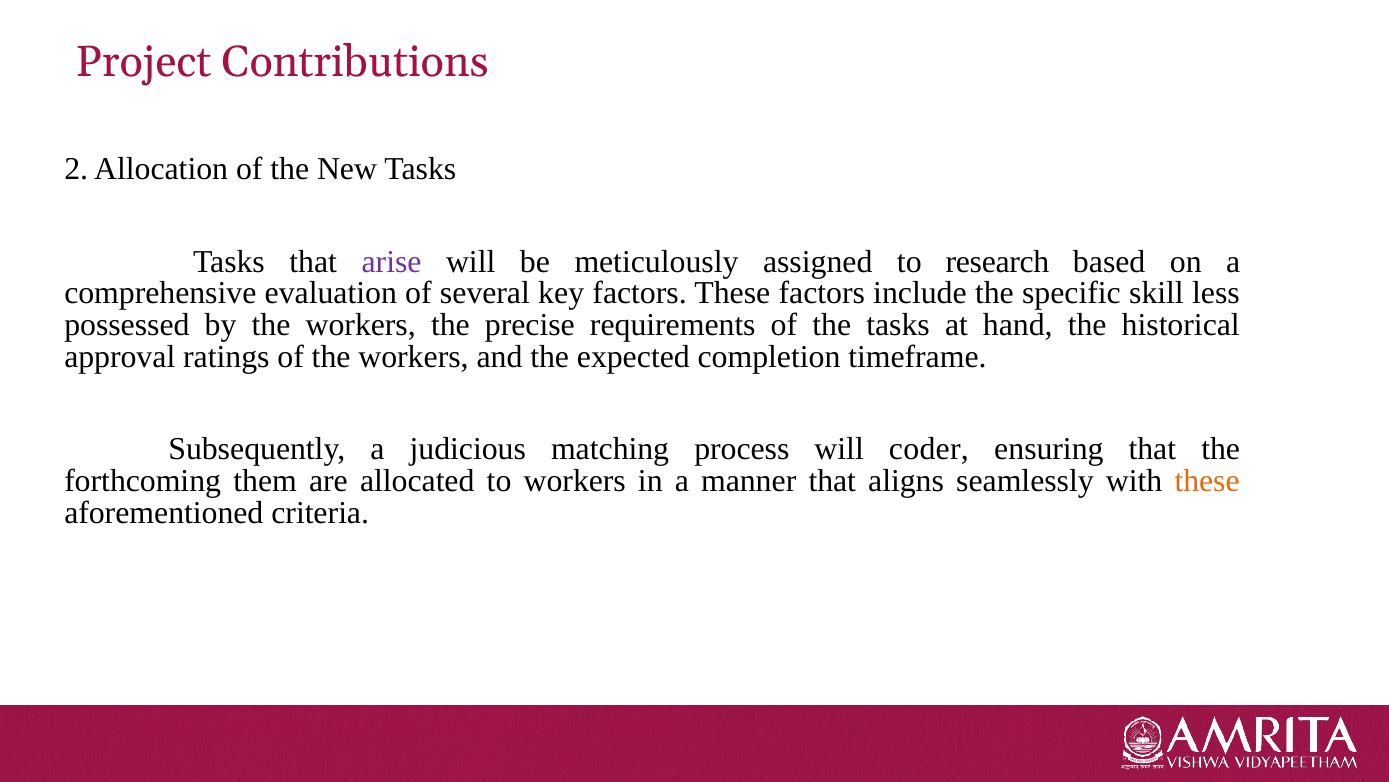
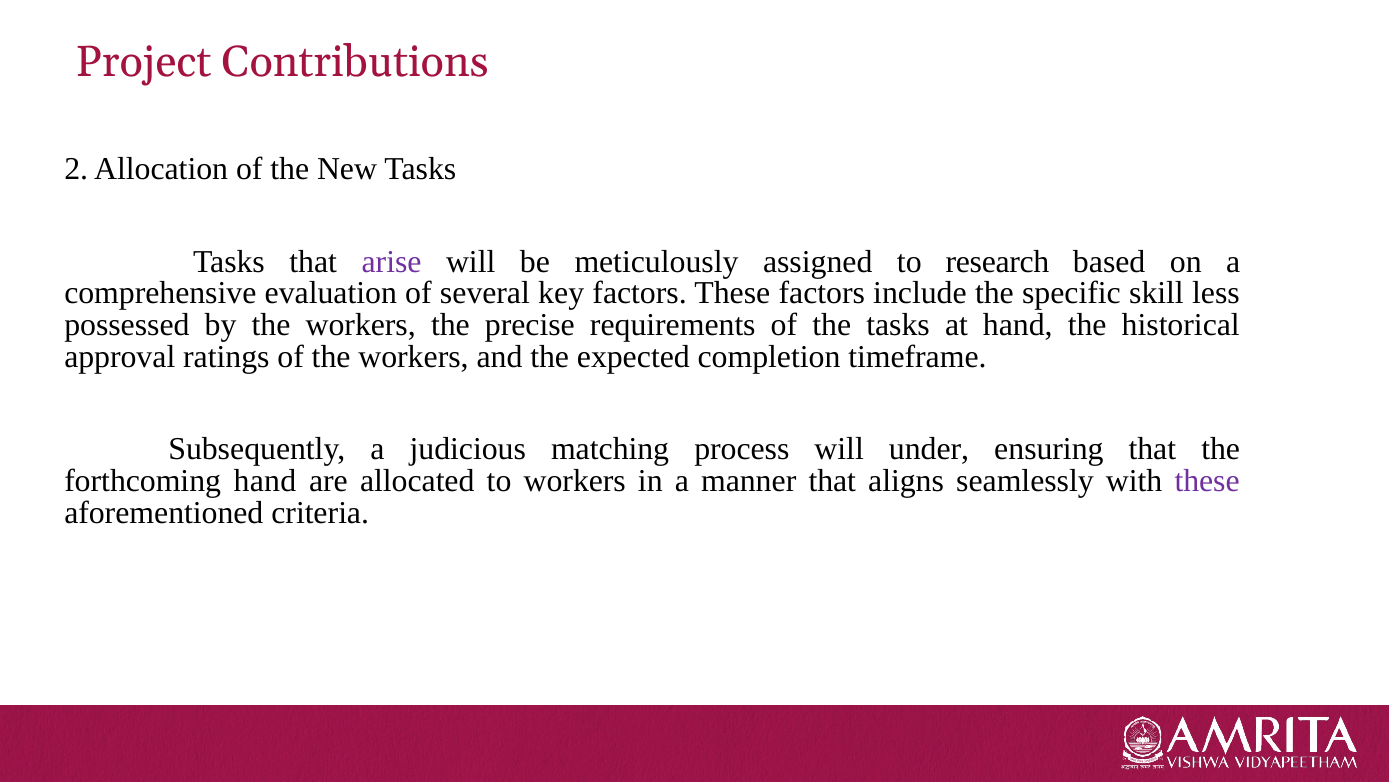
coder: coder -> under
forthcoming them: them -> hand
these at (1207, 481) colour: orange -> purple
